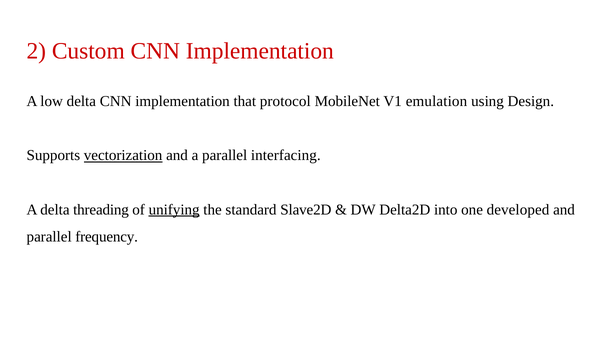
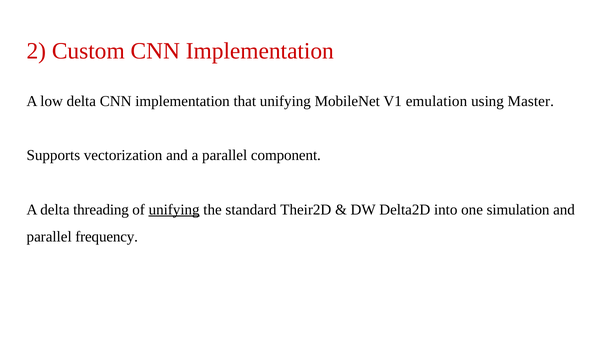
that protocol: protocol -> unifying
Design: Design -> Master
vectorization underline: present -> none
interfacing: interfacing -> component
Slave2D: Slave2D -> Their2D
developed: developed -> simulation
